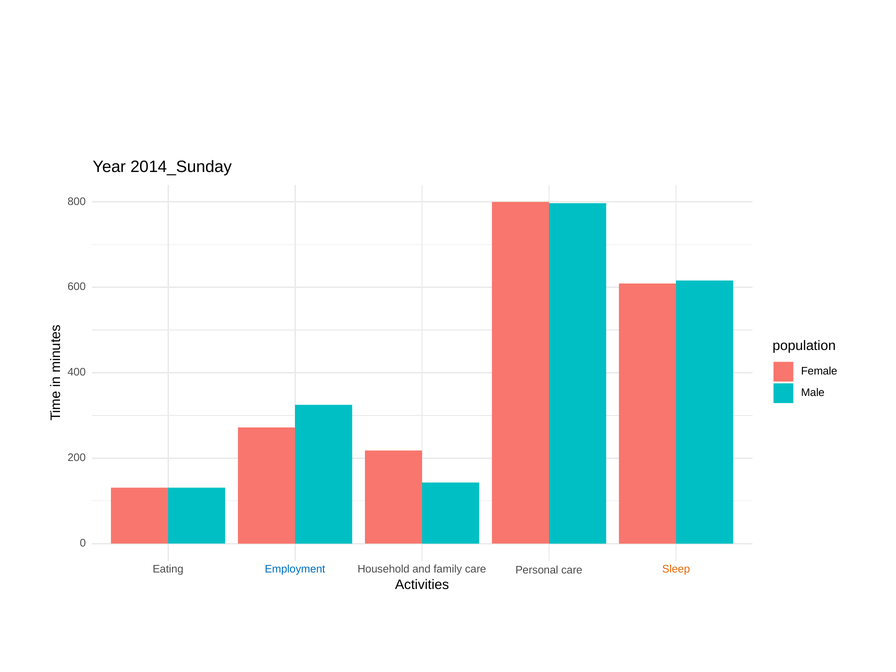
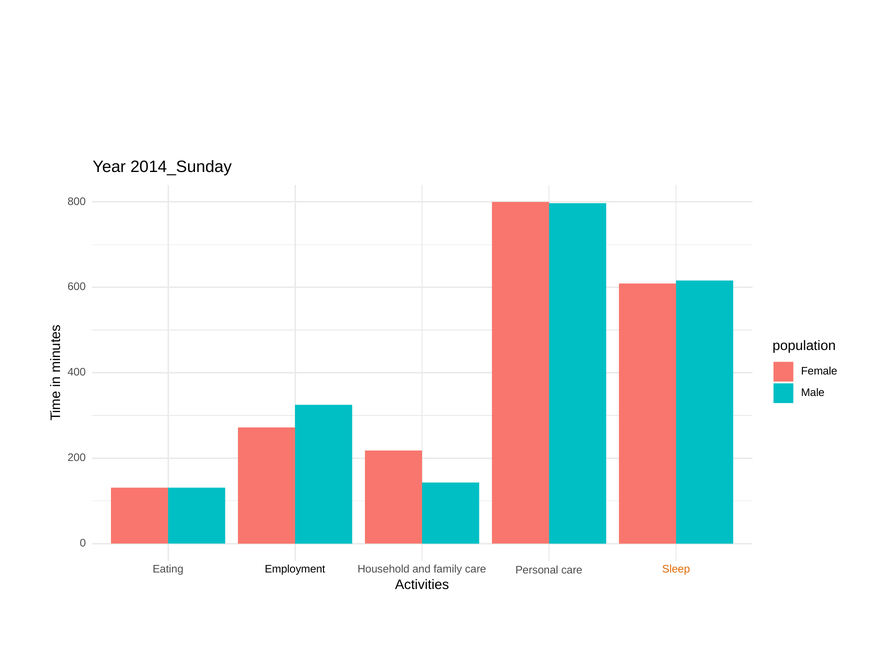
Employment colour: blue -> black
